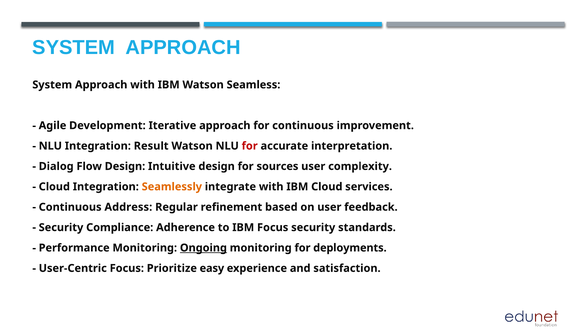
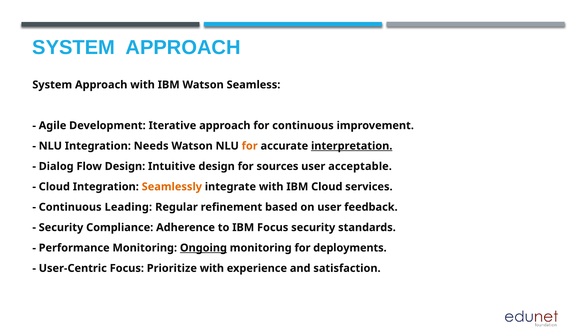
Result: Result -> Needs
for at (250, 146) colour: red -> orange
interpretation underline: none -> present
complexity: complexity -> acceptable
Address: Address -> Leading
Prioritize easy: easy -> with
